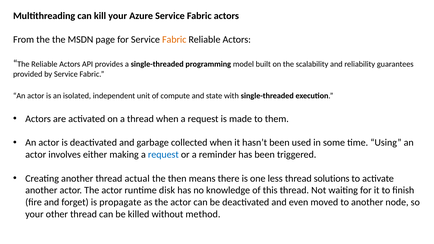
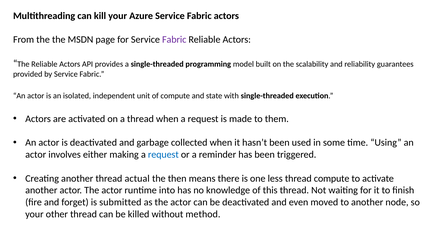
Fabric at (174, 40) colour: orange -> purple
thread solutions: solutions -> compute
disk: disk -> into
propagate: propagate -> submitted
